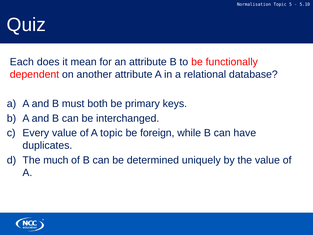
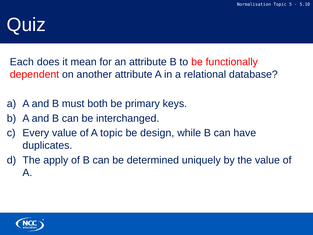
foreign: foreign -> design
much: much -> apply
